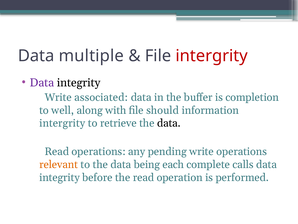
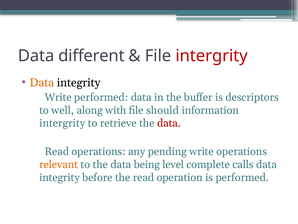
multiple: multiple -> different
Data at (42, 83) colour: purple -> orange
Write associated: associated -> performed
completion: completion -> descriptors
data at (169, 123) colour: black -> red
each: each -> level
